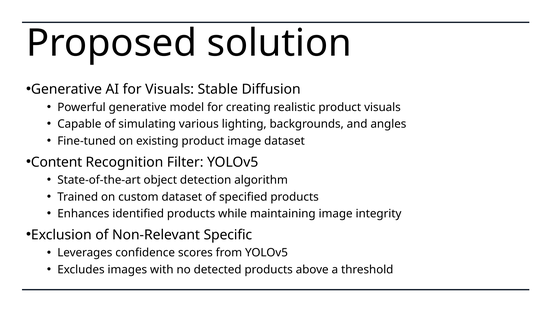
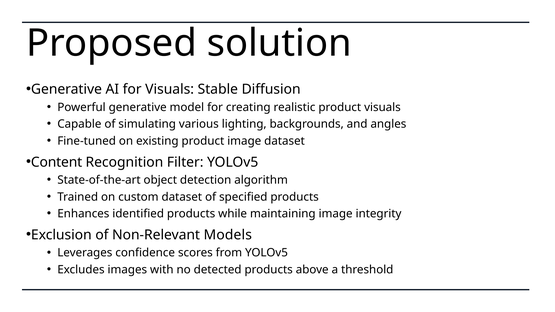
Specific: Specific -> Models
